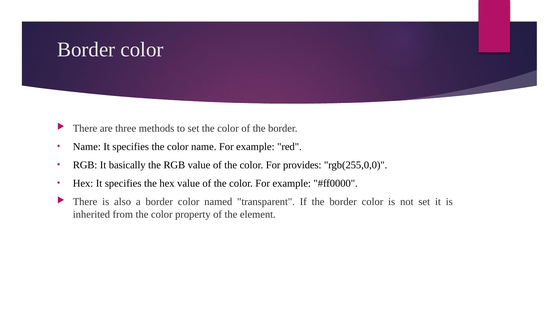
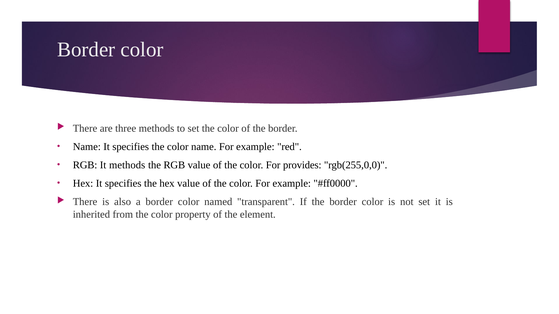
It basically: basically -> methods
